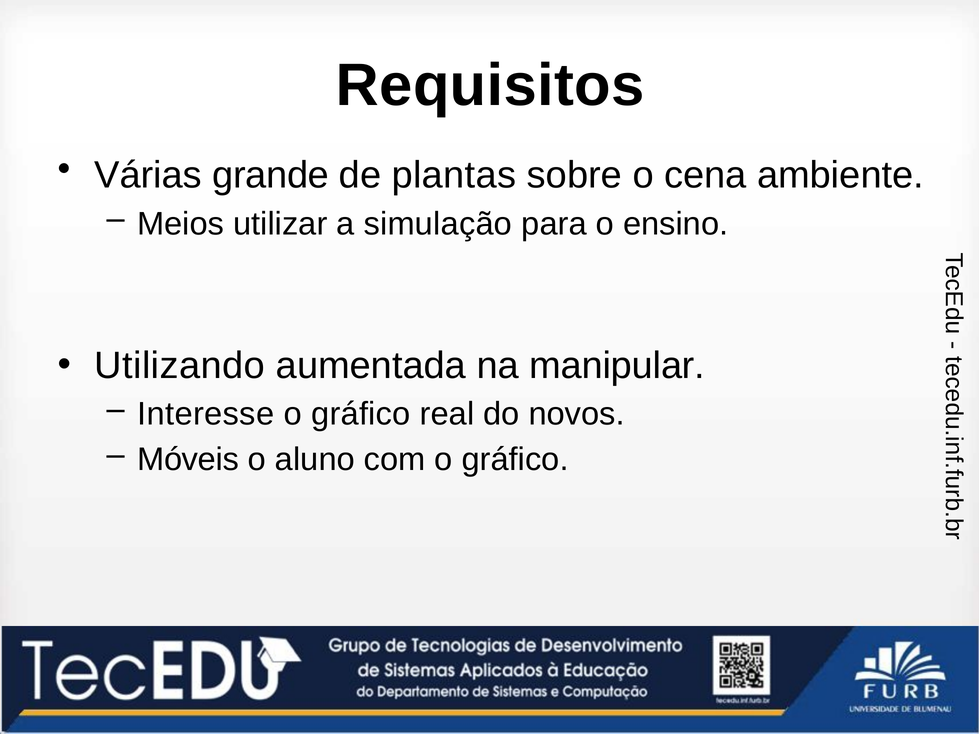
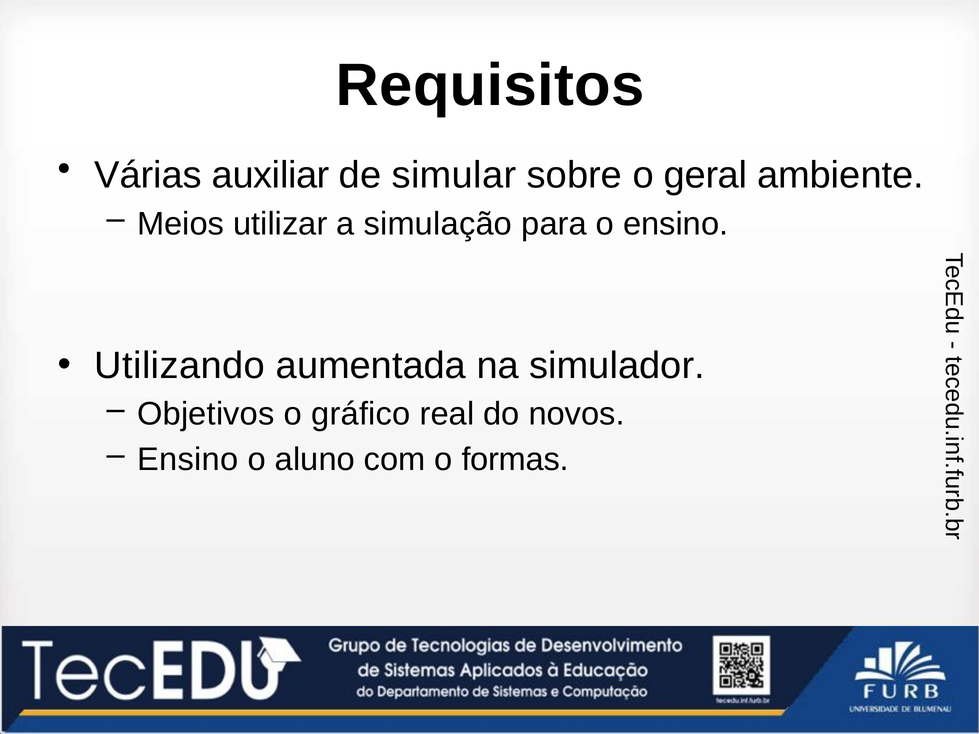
grande: grande -> auxiliar
plantas: plantas -> simular
cena: cena -> geral
manipular: manipular -> simulador
Interesse: Interesse -> Objetivos
Móveis at (188, 460): Móveis -> Ensino
com o gráfico: gráfico -> formas
